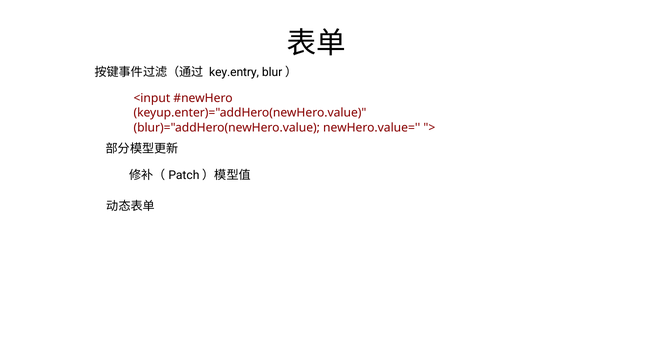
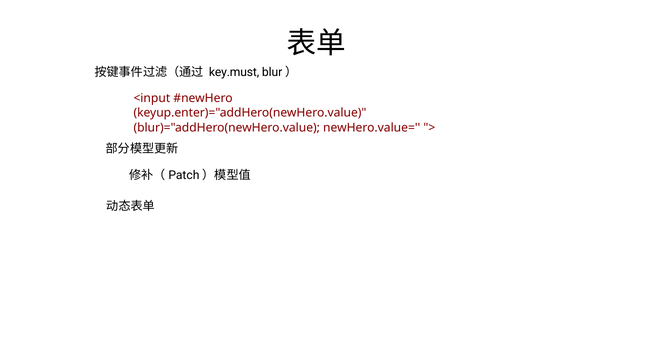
key.entry: key.entry -> key.must
